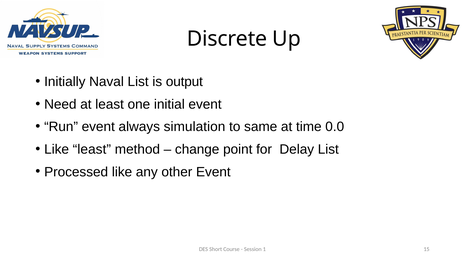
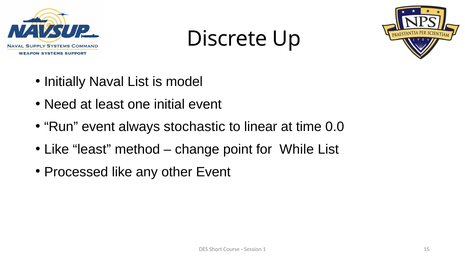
output: output -> model
simulation: simulation -> stochastic
same: same -> linear
Delay: Delay -> While
